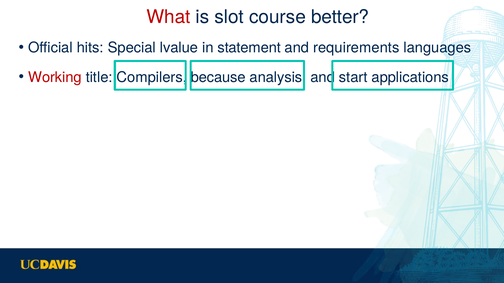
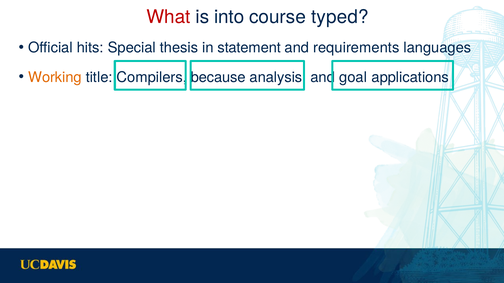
slot: slot -> into
better: better -> typed
lvalue: lvalue -> thesis
Working colour: red -> orange
start: start -> goal
